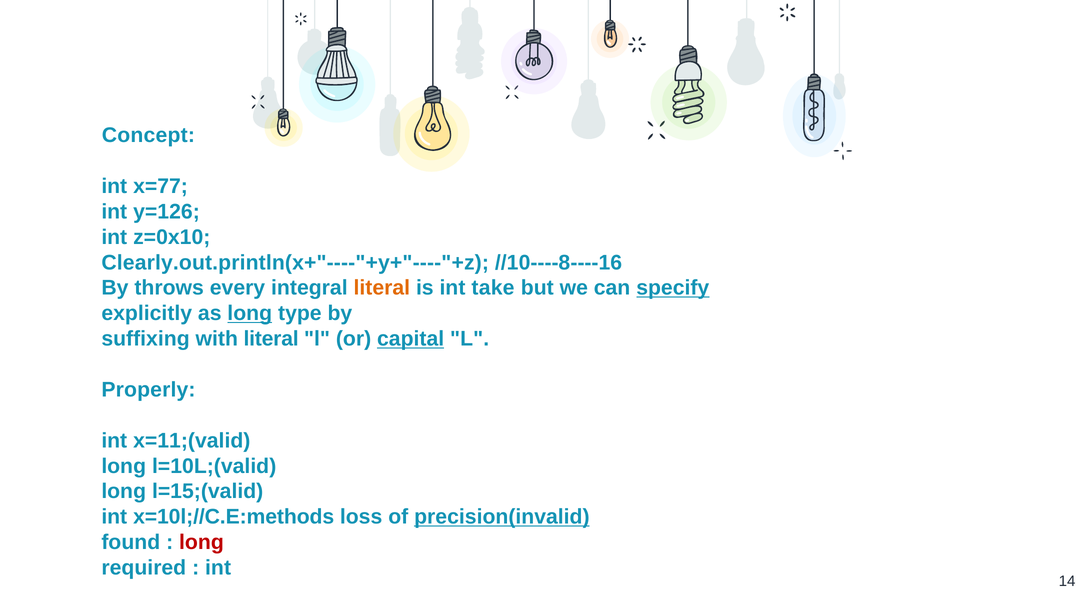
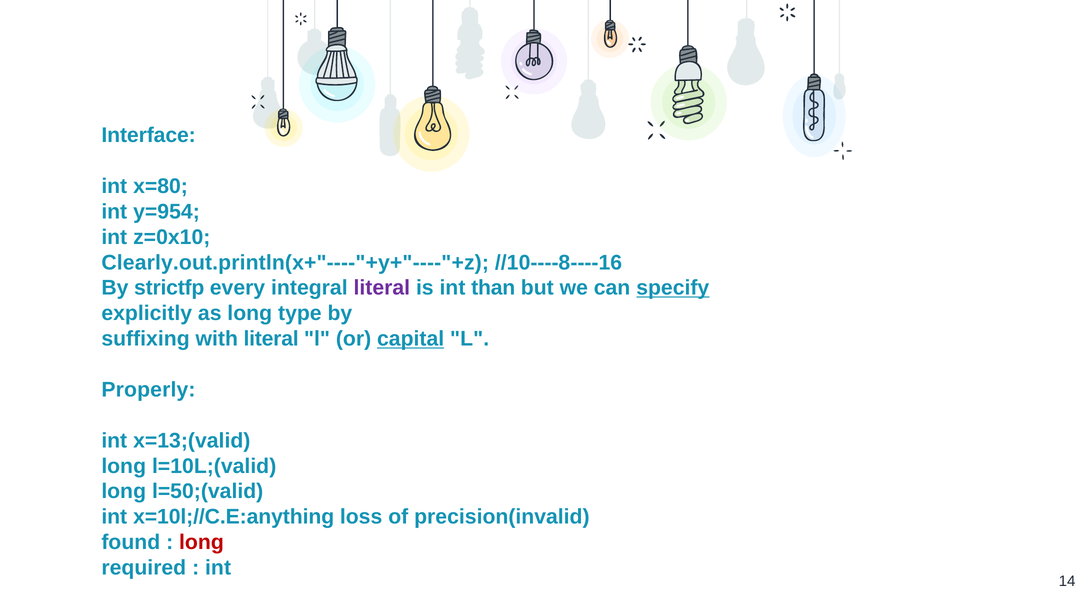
Concept: Concept -> Interface
x=77: x=77 -> x=80
y=126: y=126 -> y=954
throws: throws -> strictfp
literal at (382, 288) colour: orange -> purple
take: take -> than
long at (250, 313) underline: present -> none
x=11;(valid: x=11;(valid -> x=13;(valid
l=15;(valid: l=15;(valid -> l=50;(valid
x=10l;//C.E:methods: x=10l;//C.E:methods -> x=10l;//C.E:anything
precision(invalid underline: present -> none
